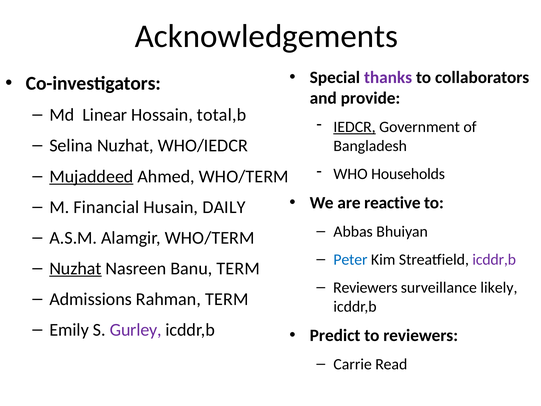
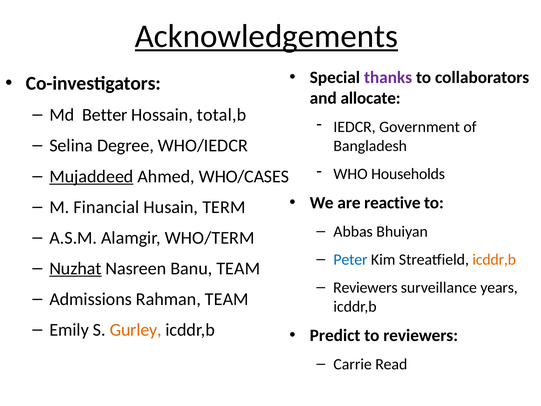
Acknowledgements underline: none -> present
provide: provide -> allocate
Linear: Linear -> Better
IEDCR underline: present -> none
Selina Nuzhat: Nuzhat -> Degree
Ahmed WHO/TERM: WHO/TERM -> WHO/CASES
DAILY: DAILY -> TERM
icddr,b at (494, 259) colour: purple -> orange
Banu TERM: TERM -> TEAM
likely: likely -> years
Rahman TERM: TERM -> TEAM
Gurley colour: purple -> orange
